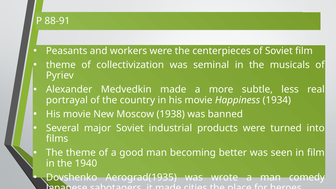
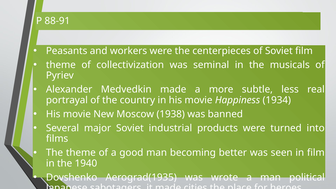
comedy: comedy -> political
